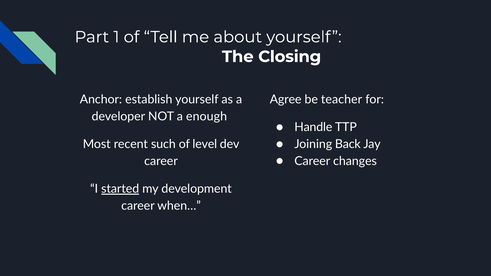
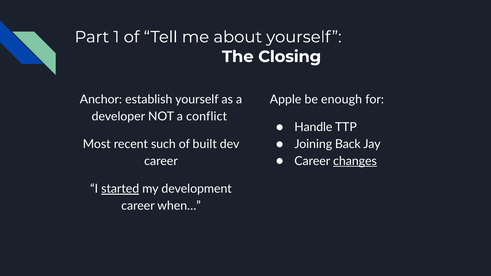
Agree: Agree -> Apple
teacher: teacher -> enough
enough: enough -> conflict
level: level -> built
changes underline: none -> present
